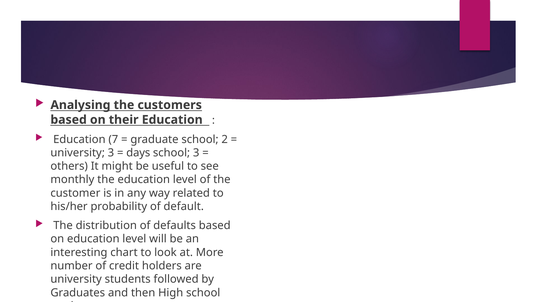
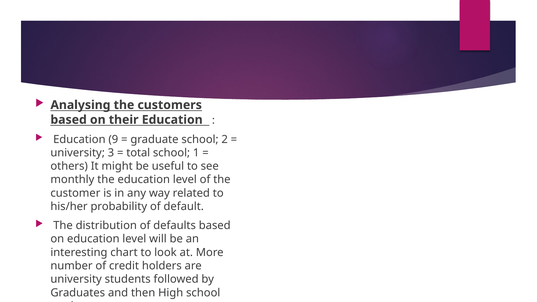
7: 7 -> 9
days: days -> total
school 3: 3 -> 1
